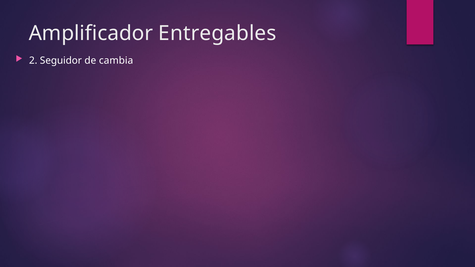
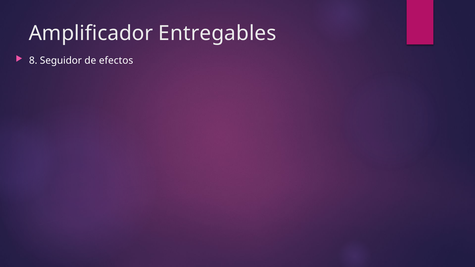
2: 2 -> 8
cambia: cambia -> efectos
